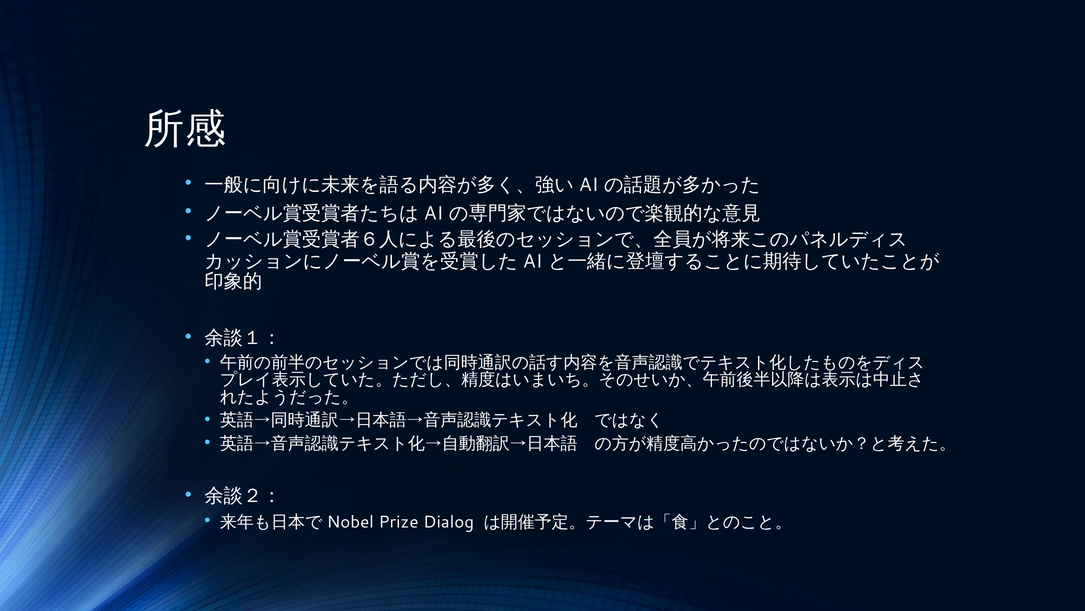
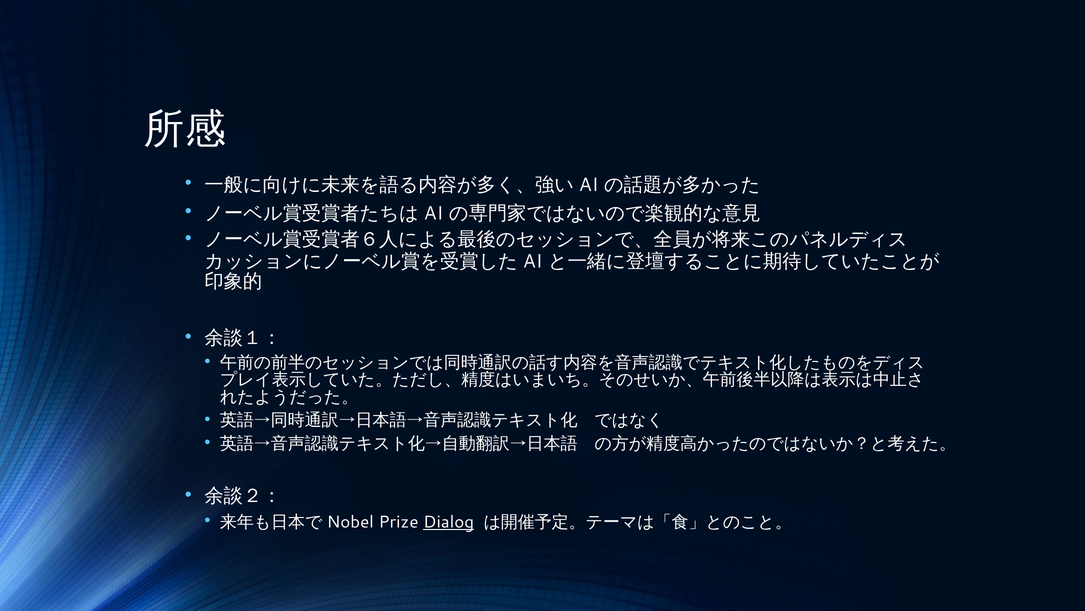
Dialog underline: none -> present
